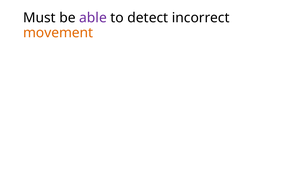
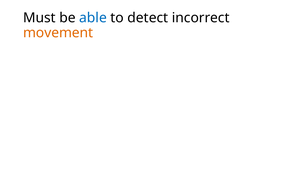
able colour: purple -> blue
